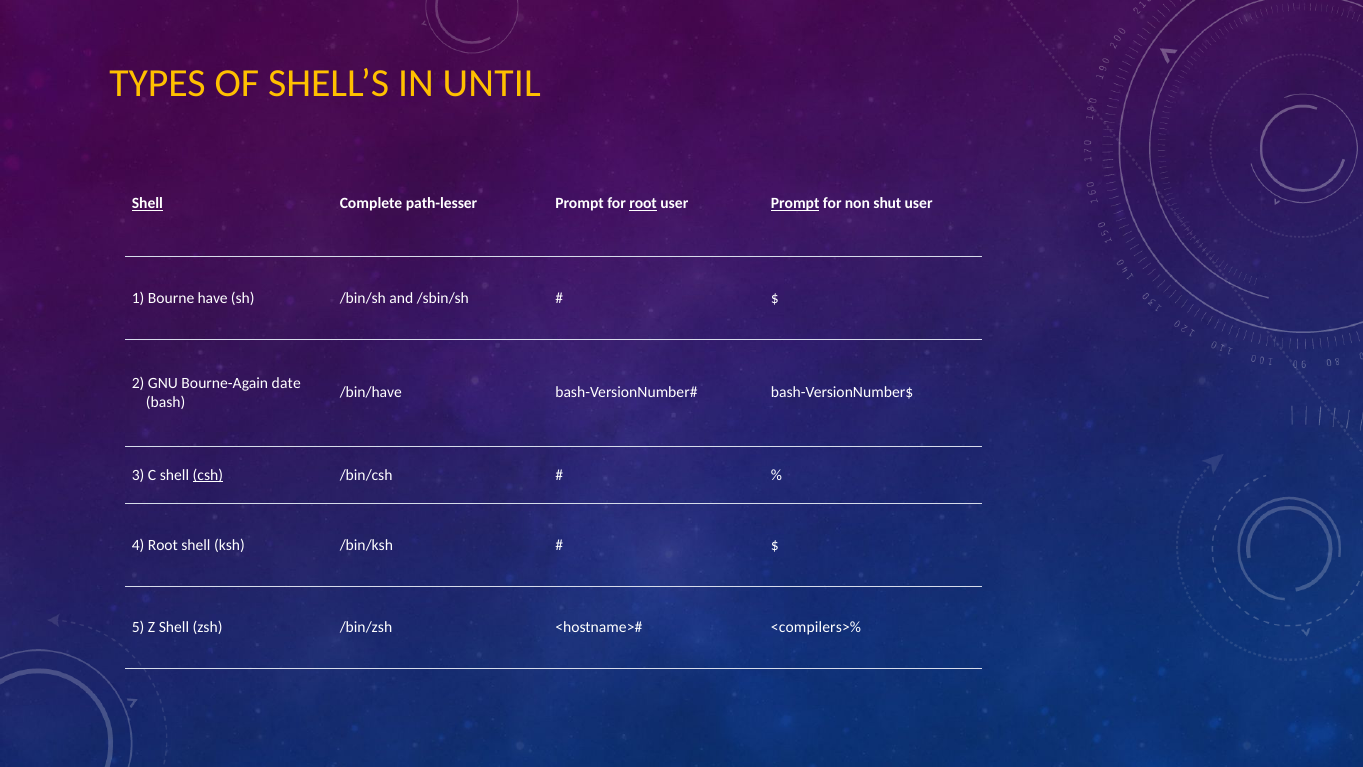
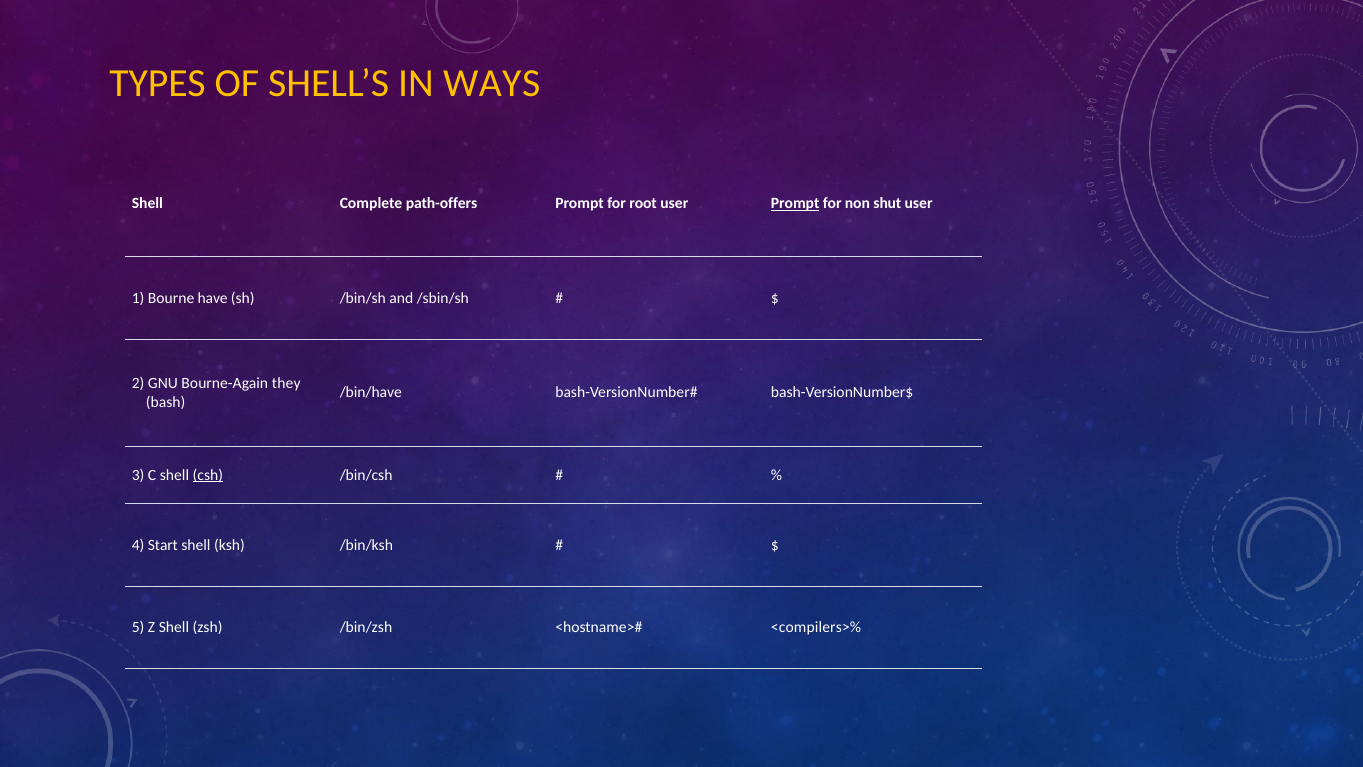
UNTIL: UNTIL -> WAYS
Shell at (147, 203) underline: present -> none
path-lesser: path-lesser -> path-offers
root at (643, 203) underline: present -> none
date: date -> they
4 Root: Root -> Start
